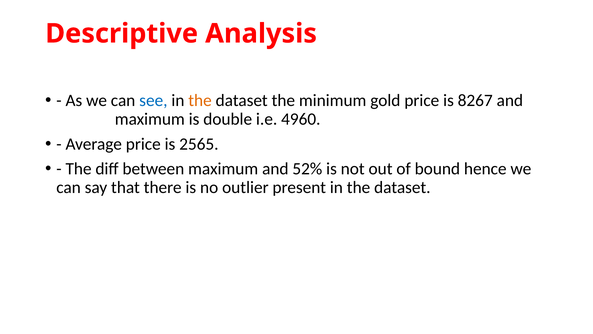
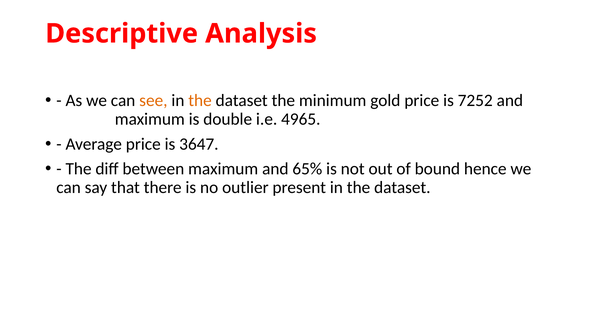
see colour: blue -> orange
8267: 8267 -> 7252
4960: 4960 -> 4965
2565: 2565 -> 3647
52%: 52% -> 65%
